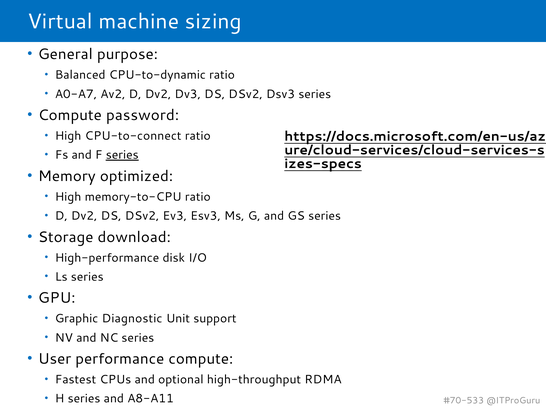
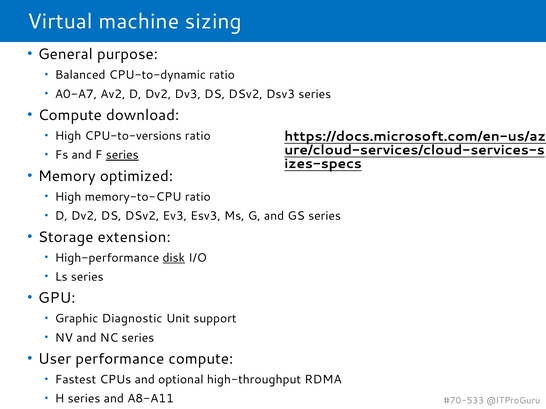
password: password -> download
CPU-to-connect: CPU-to-connect -> CPU-to-versions
download: download -> extension
disk underline: none -> present
